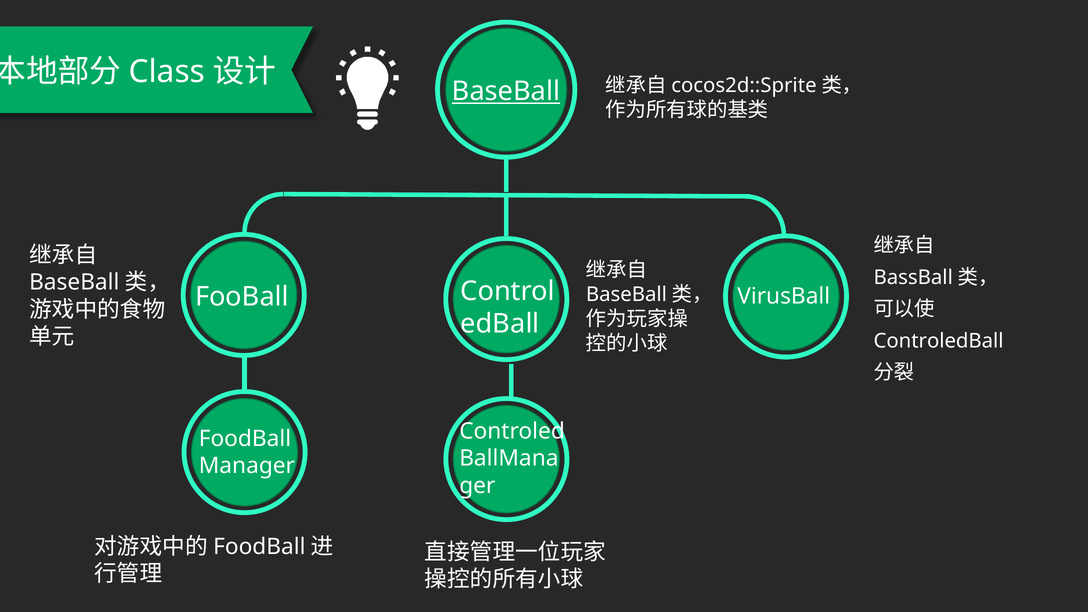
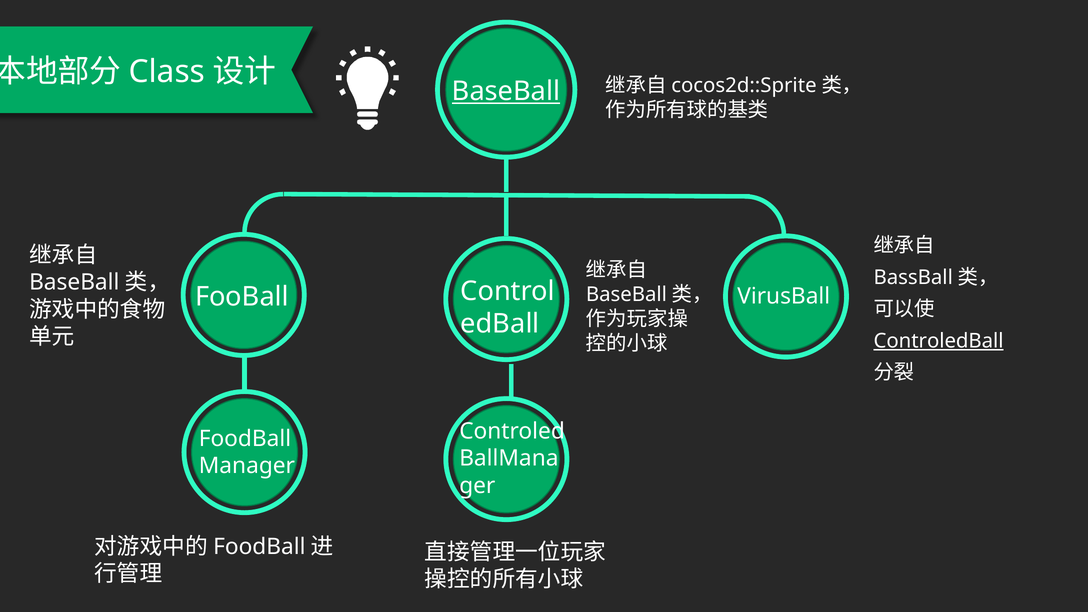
ControledBall underline: none -> present
